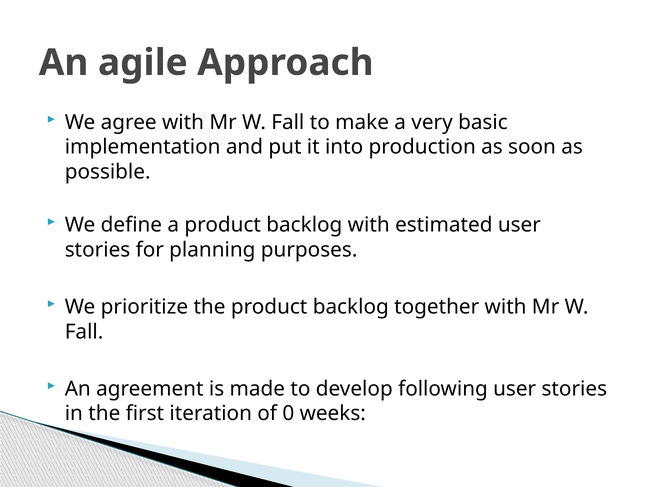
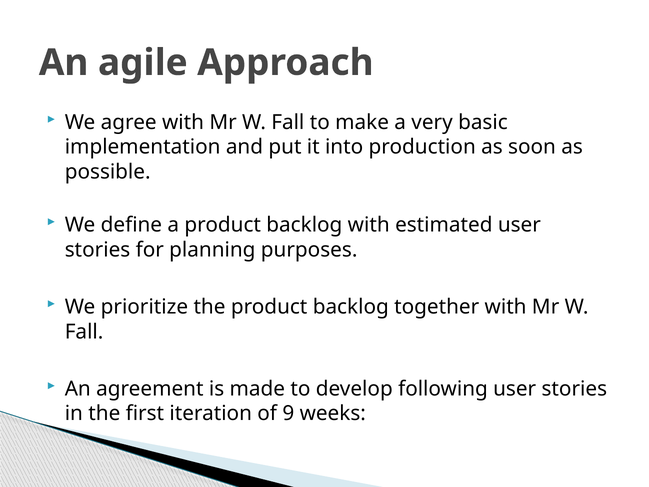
0: 0 -> 9
